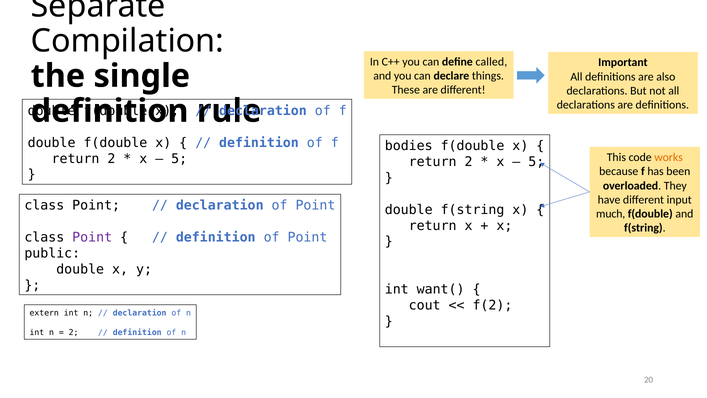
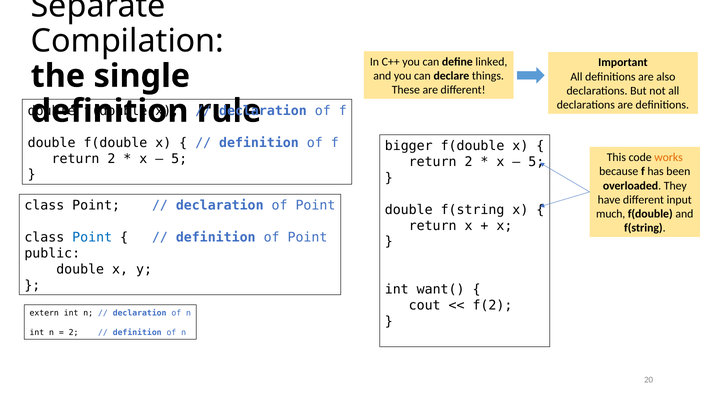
called: called -> linked
bodies: bodies -> bigger
Point at (92, 237) colour: purple -> blue
